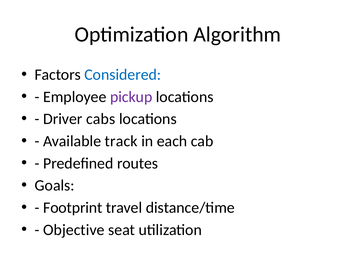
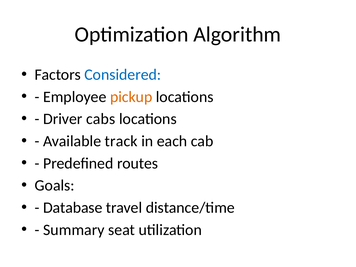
pickup colour: purple -> orange
Footprint: Footprint -> Database
Objective: Objective -> Summary
